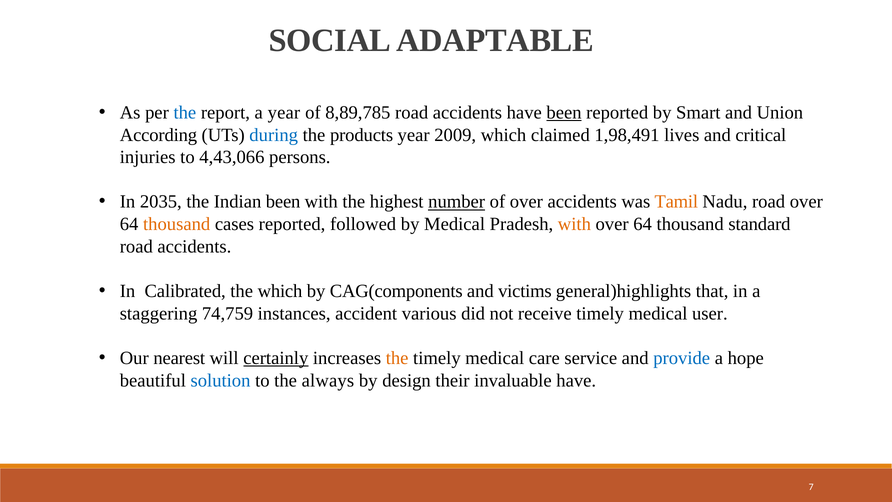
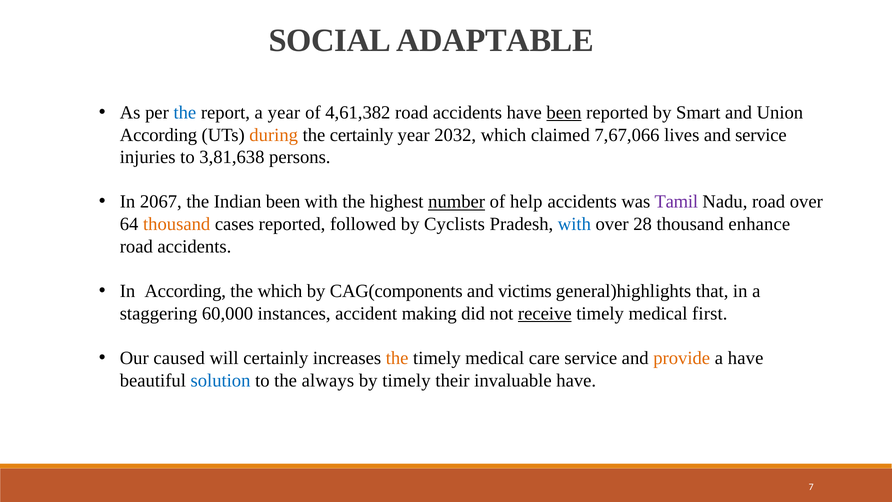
8,89,785: 8,89,785 -> 4,61,382
during colour: blue -> orange
the products: products -> certainly
2009: 2009 -> 2032
1,98,491: 1,98,491 -> 7,67,066
and critical: critical -> service
4,43,066: 4,43,066 -> 3,81,638
2035: 2035 -> 2067
of over: over -> help
Tamil colour: orange -> purple
by Medical: Medical -> Cyclists
with at (574, 224) colour: orange -> blue
64 at (643, 224): 64 -> 28
standard: standard -> enhance
In Calibrated: Calibrated -> According
74,759: 74,759 -> 60,000
various: various -> making
receive underline: none -> present
user: user -> first
nearest: nearest -> caused
certainly at (276, 358) underline: present -> none
provide colour: blue -> orange
a hope: hope -> have
by design: design -> timely
